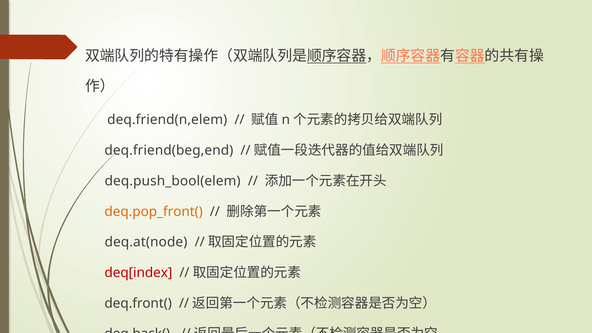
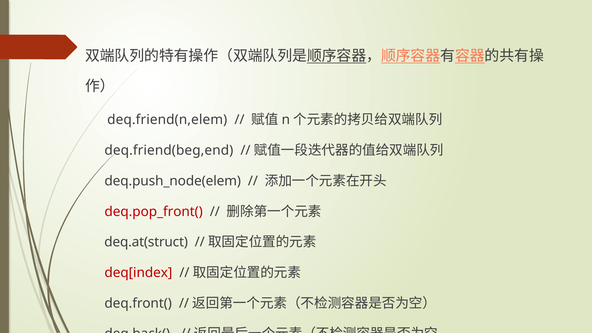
deq.push_bool(elem: deq.push_bool(elem -> deq.push_node(elem
deq.pop_front( colour: orange -> red
deq.at(node: deq.at(node -> deq.at(struct
